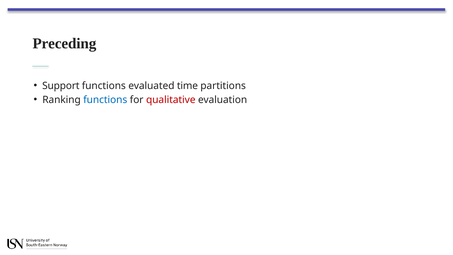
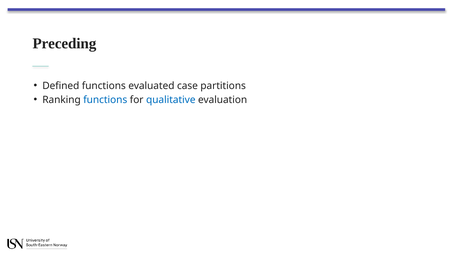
Support: Support -> Defined
time: time -> case
qualitative colour: red -> blue
